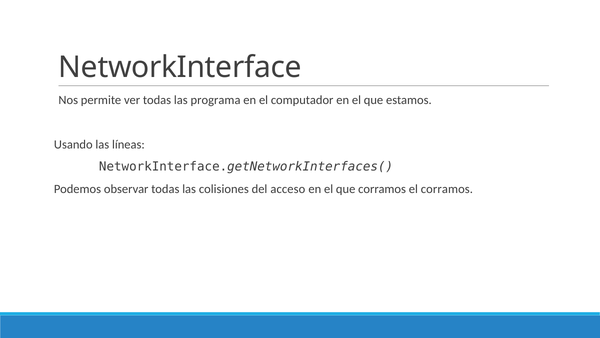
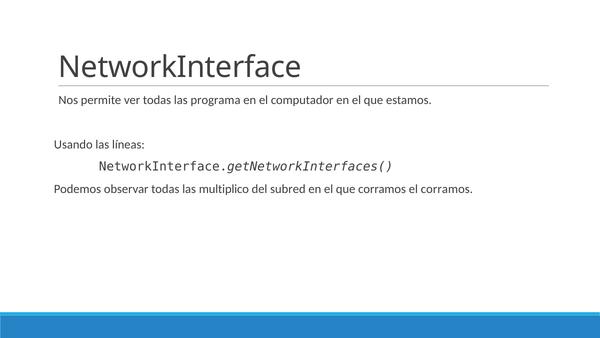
colisiones: colisiones -> multiplico
acceso: acceso -> subred
